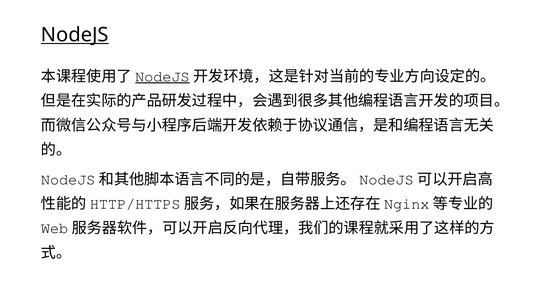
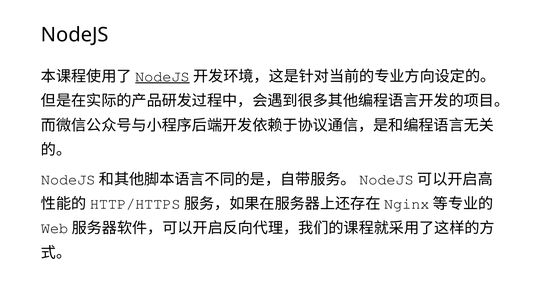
NodeJS at (75, 35) underline: present -> none
